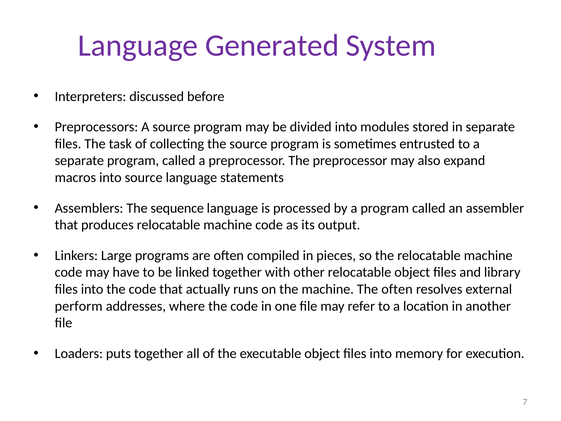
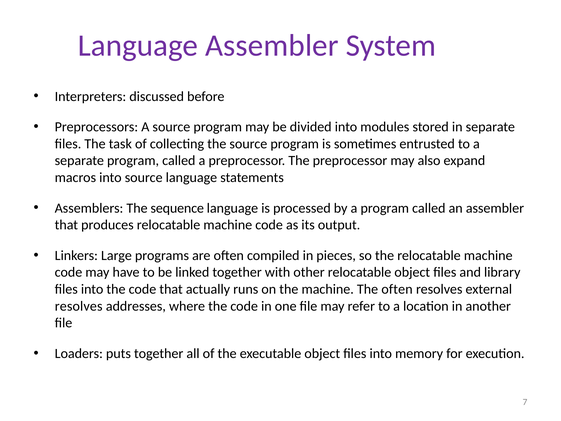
Language Generated: Generated -> Assembler
perform at (79, 306): perform -> resolves
